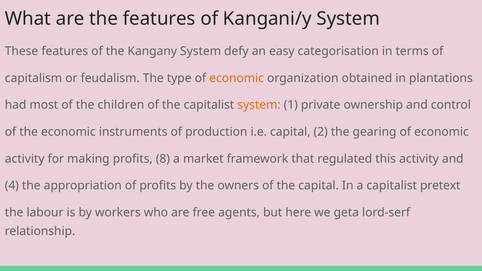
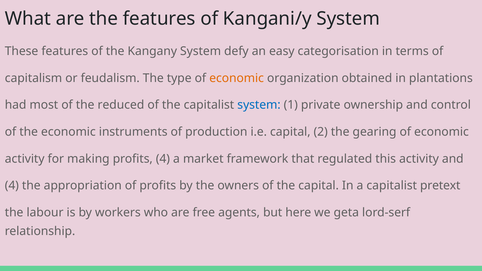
children: children -> reduced
system at (259, 105) colour: orange -> blue
profits 8: 8 -> 4
